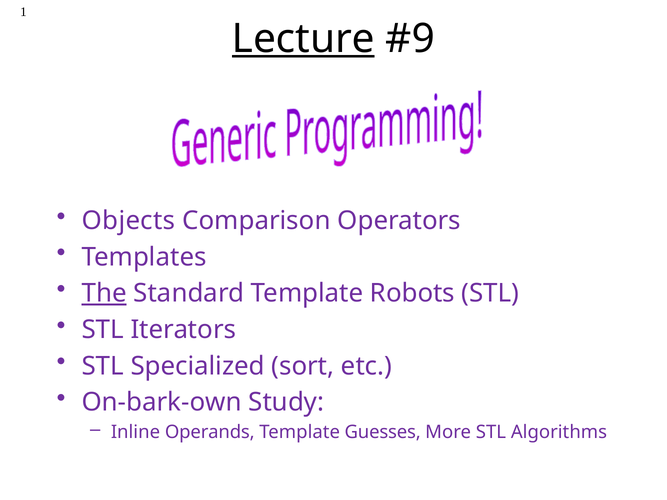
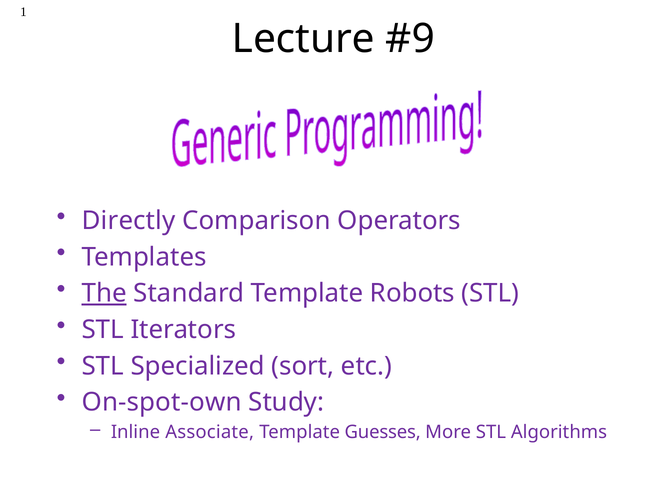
Lecture underline: present -> none
Objects: Objects -> Directly
On-bark-own: On-bark-own -> On-spot-own
Operands: Operands -> Associate
